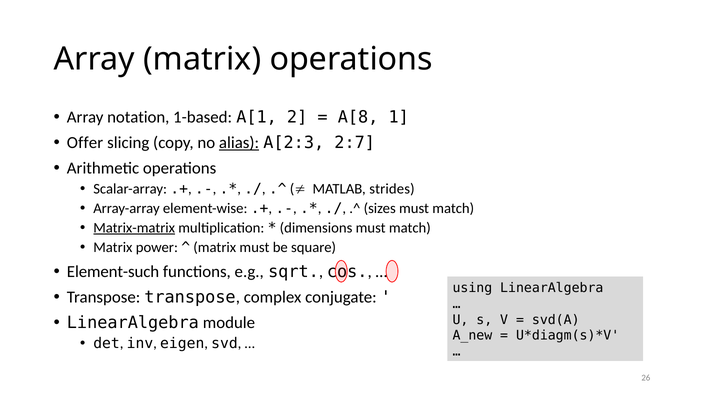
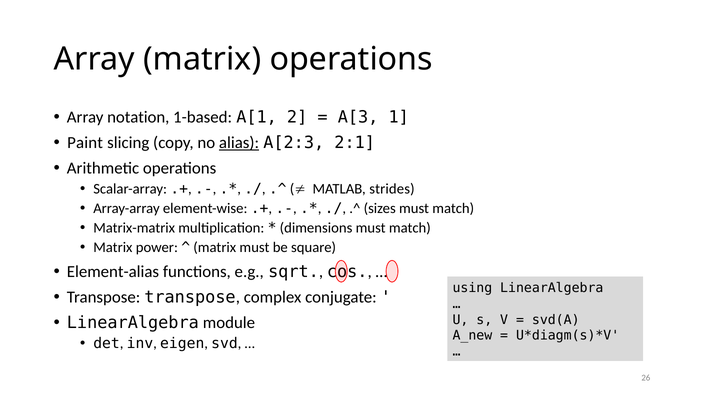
A[8: A[8 -> A[3
Offer: Offer -> Paint
2:7: 2:7 -> 2:1
Matrix-matrix underline: present -> none
Element-such: Element-such -> Element-alias
